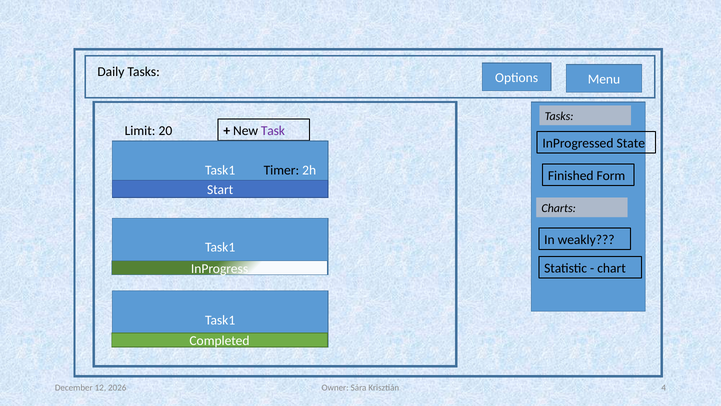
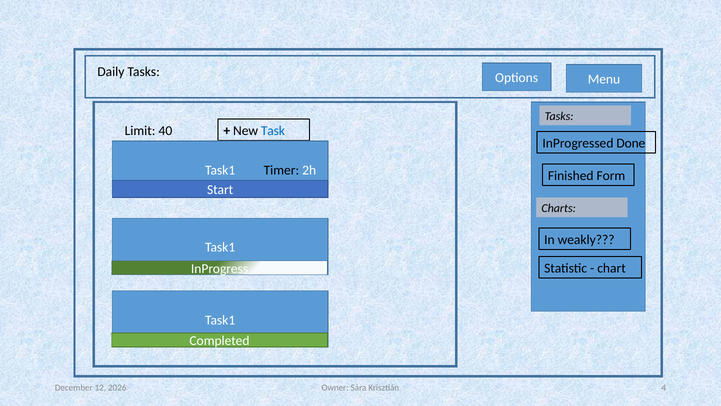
20: 20 -> 40
Task colour: purple -> blue
State: State -> Done
